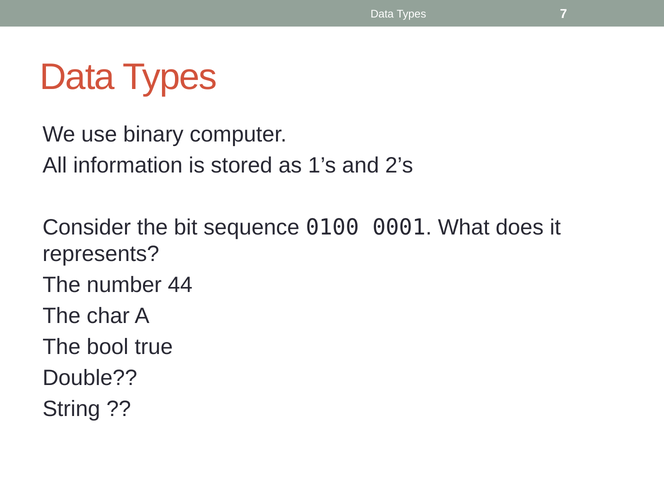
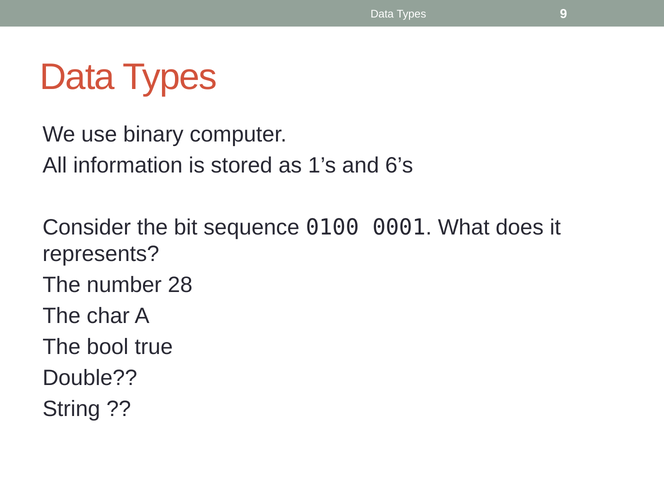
7: 7 -> 9
2’s: 2’s -> 6’s
44: 44 -> 28
